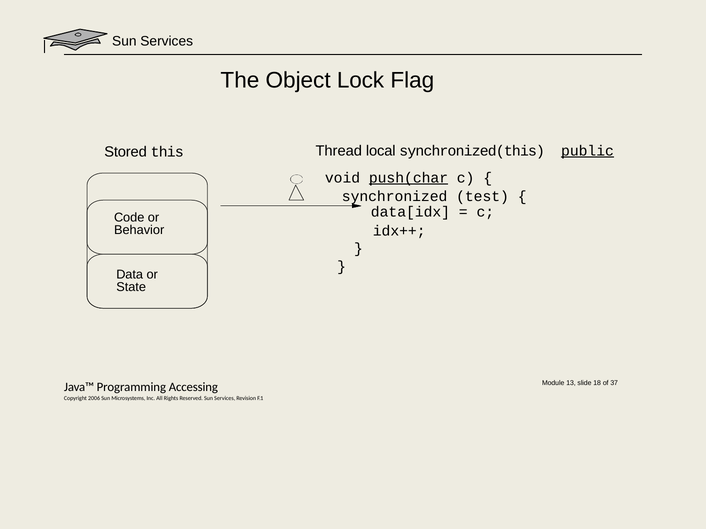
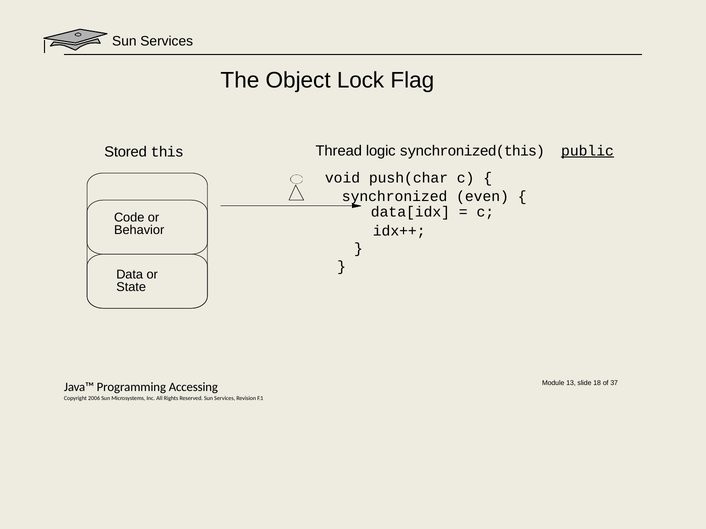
local: local -> logic
push(char underline: present -> none
test: test -> even
